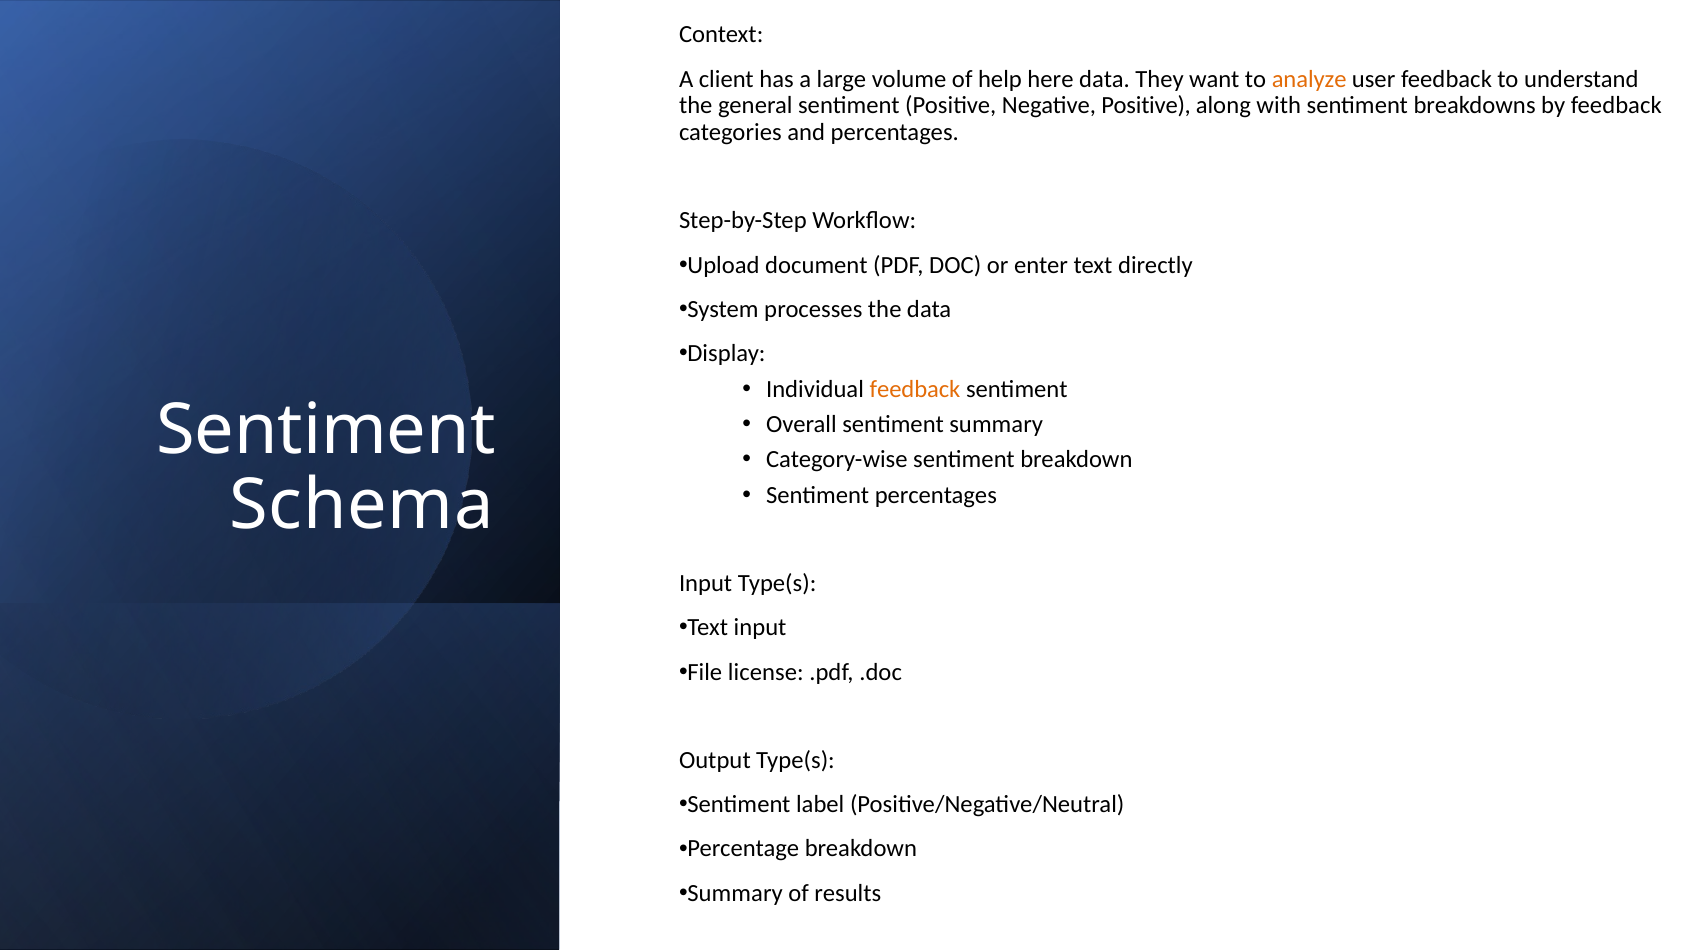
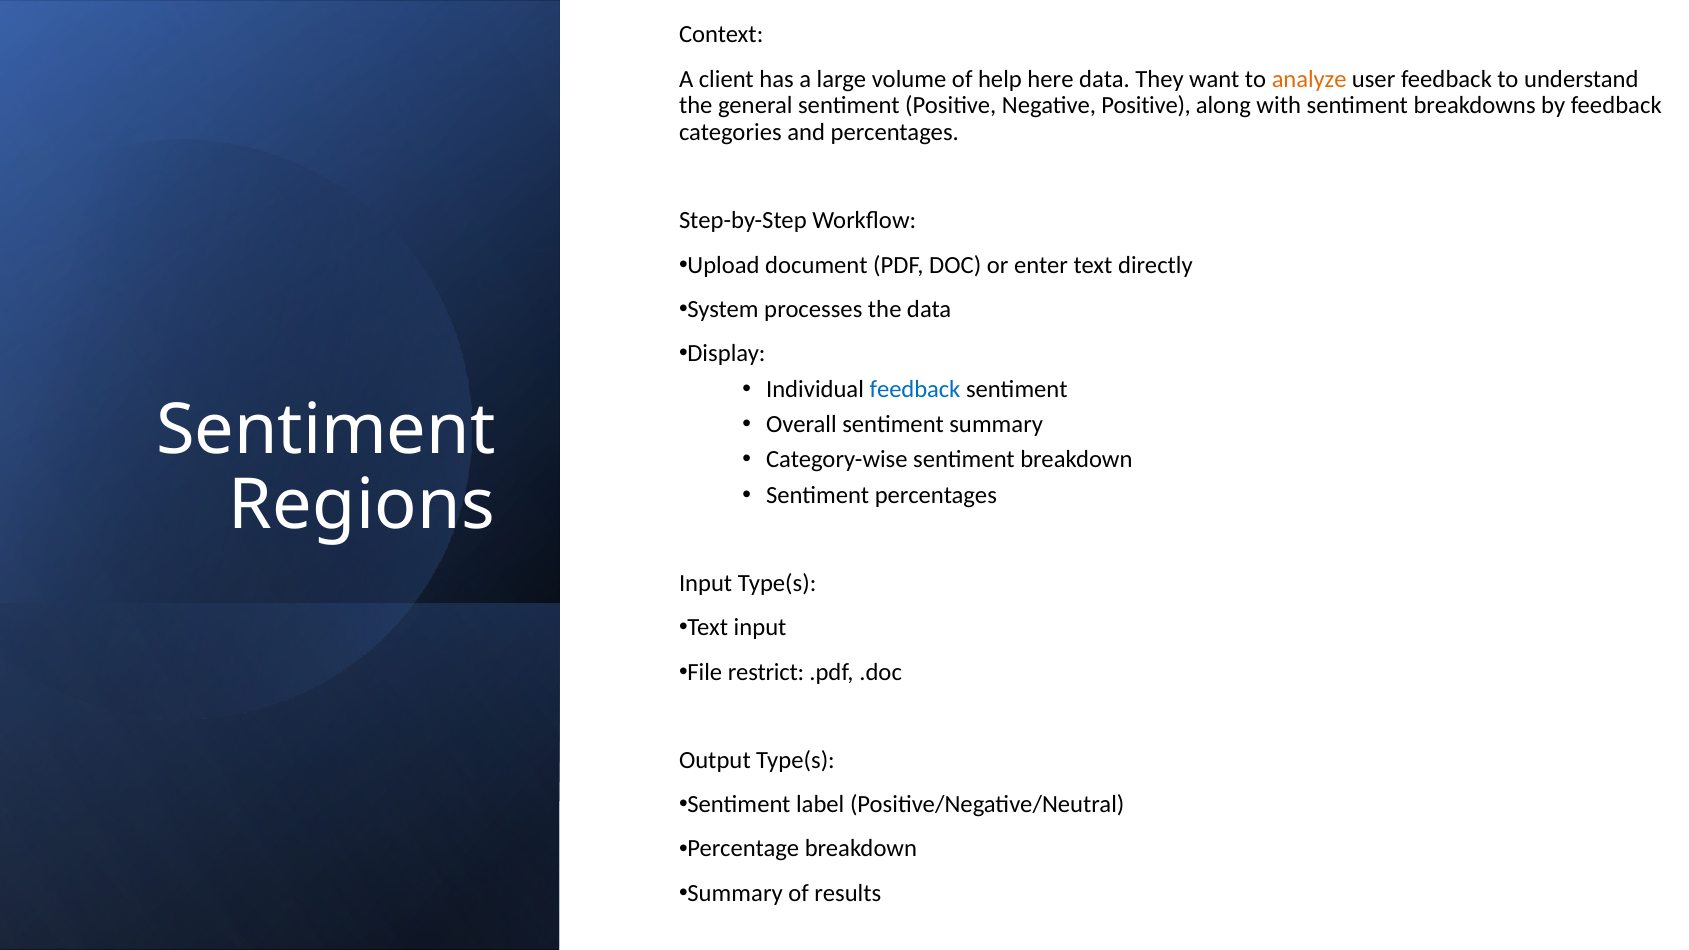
feedback at (915, 389) colour: orange -> blue
Schema: Schema -> Regions
license: license -> restrict
